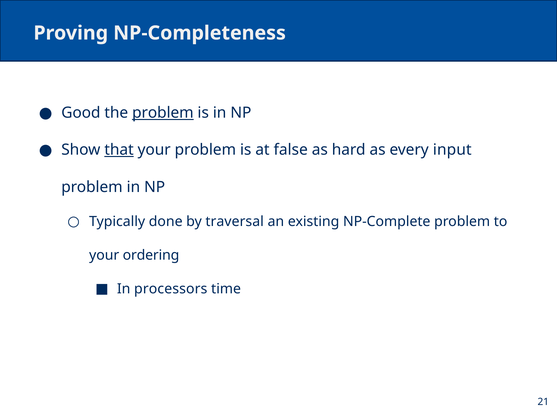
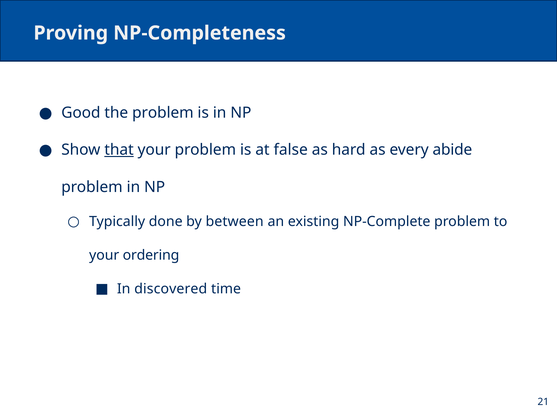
problem at (163, 113) underline: present -> none
input: input -> abide
traversal: traversal -> between
processors: processors -> discovered
